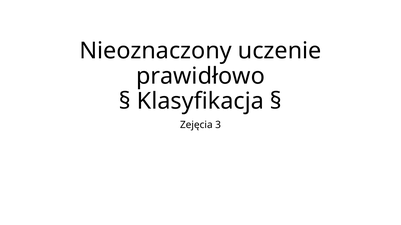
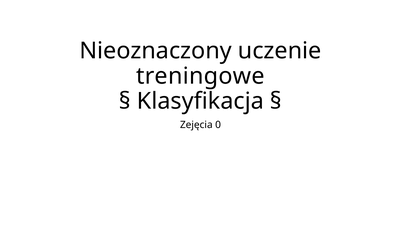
prawidłowo: prawidłowo -> treningowe
3: 3 -> 0
